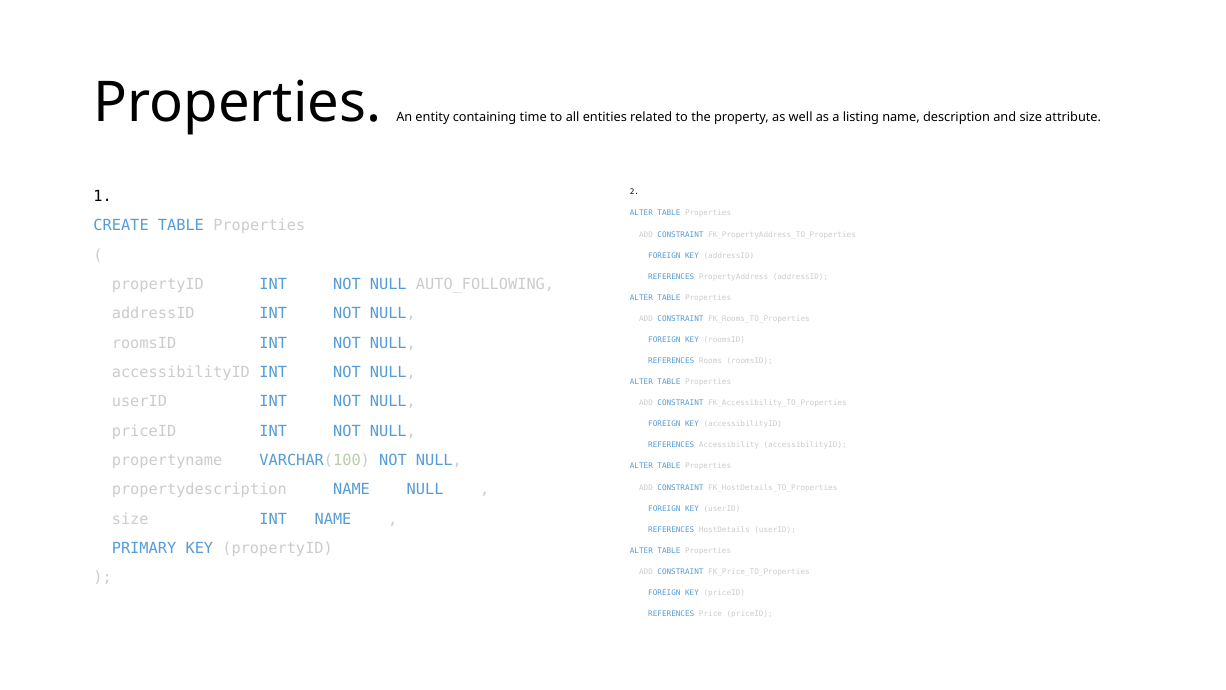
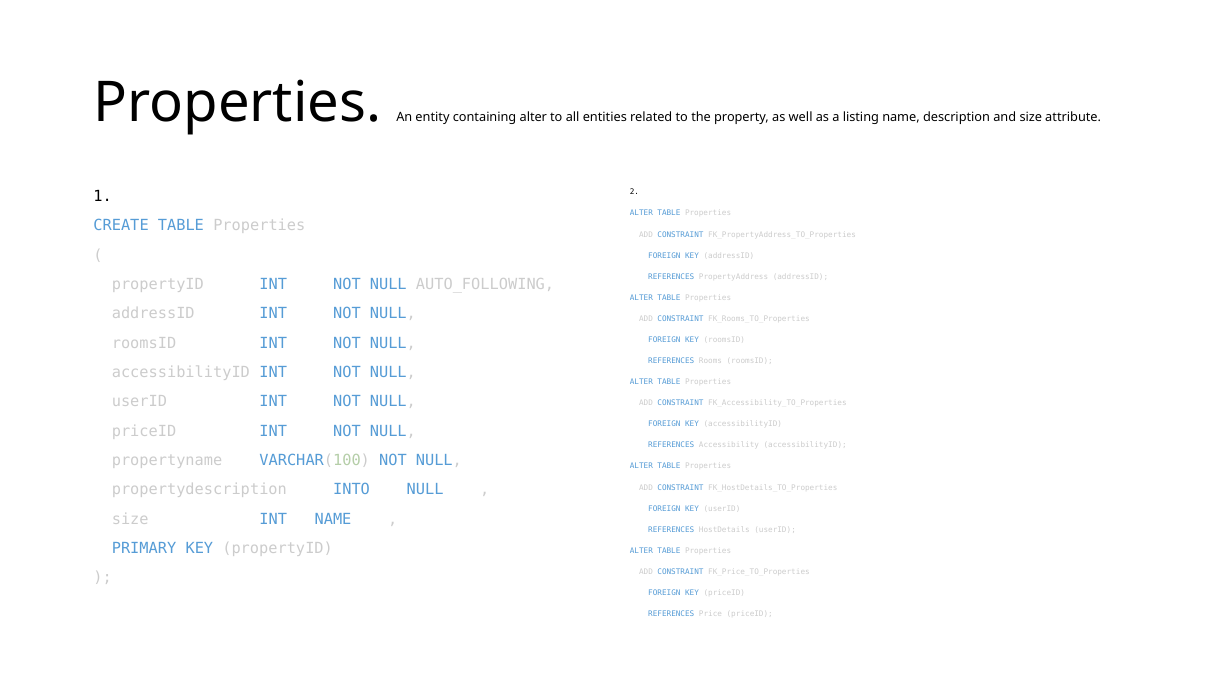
containing time: time -> alter
propertydescription NAME: NAME -> INTO
